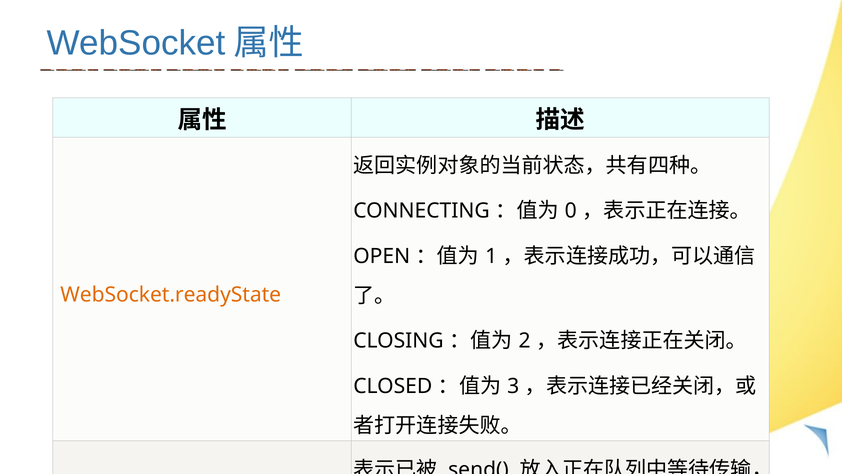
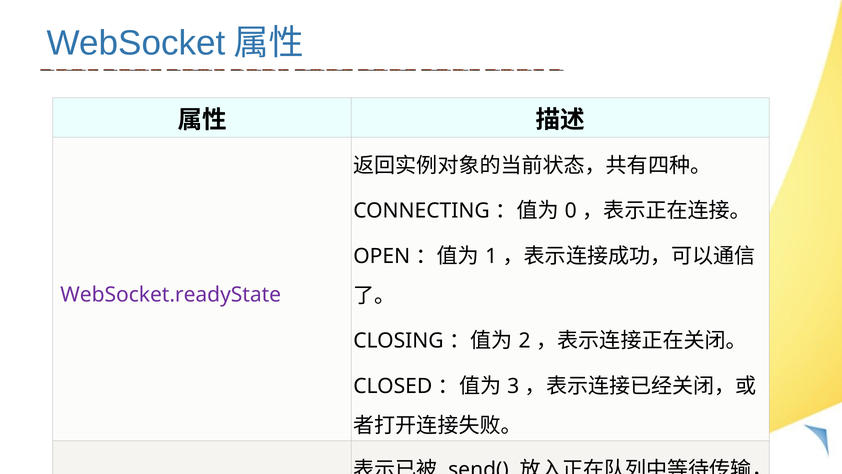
WebSocket.readyState colour: orange -> purple
